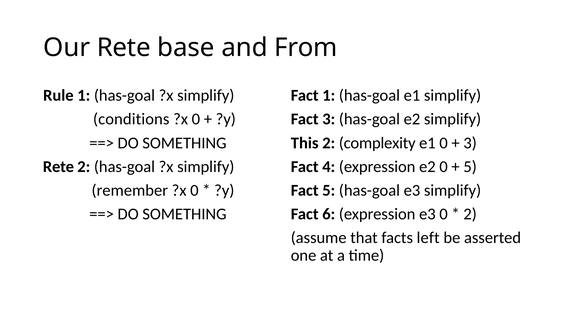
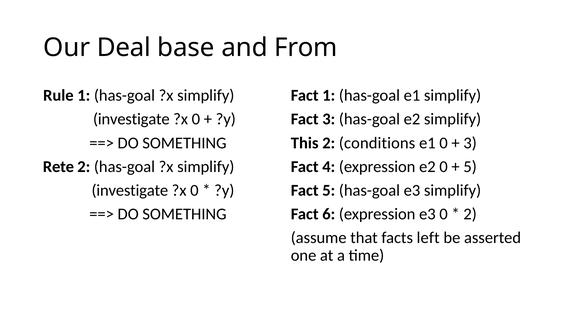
Our Rete: Rete -> Deal
conditions at (131, 119): conditions -> investigate
complexity: complexity -> conditions
remember at (130, 190): remember -> investigate
